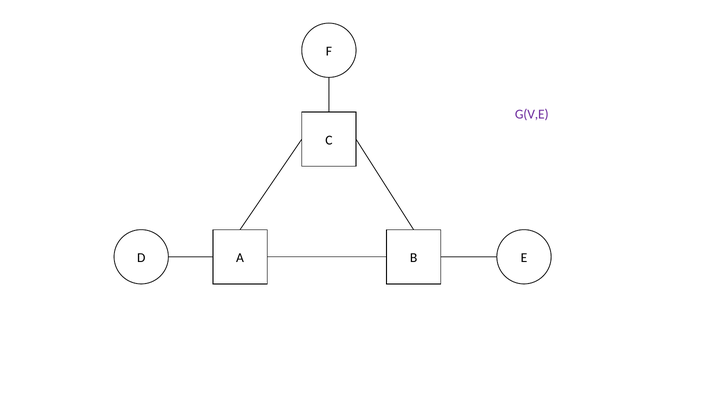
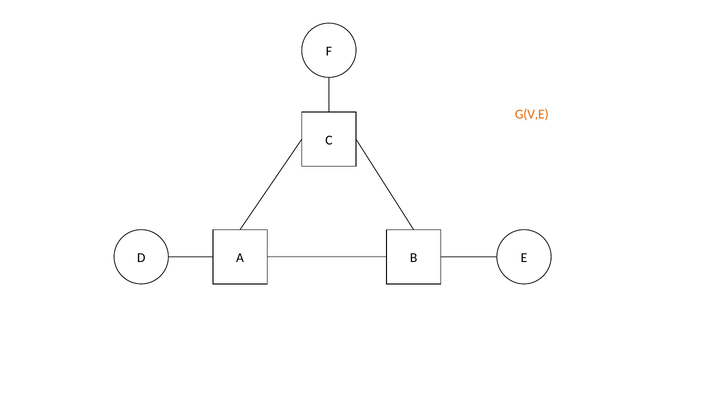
G(V,E colour: purple -> orange
